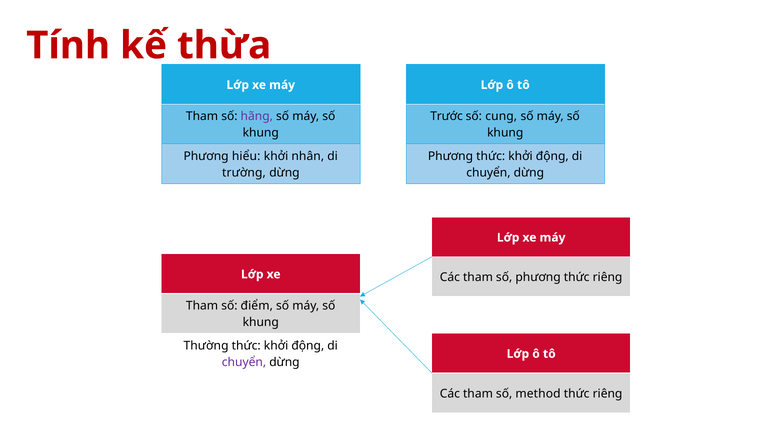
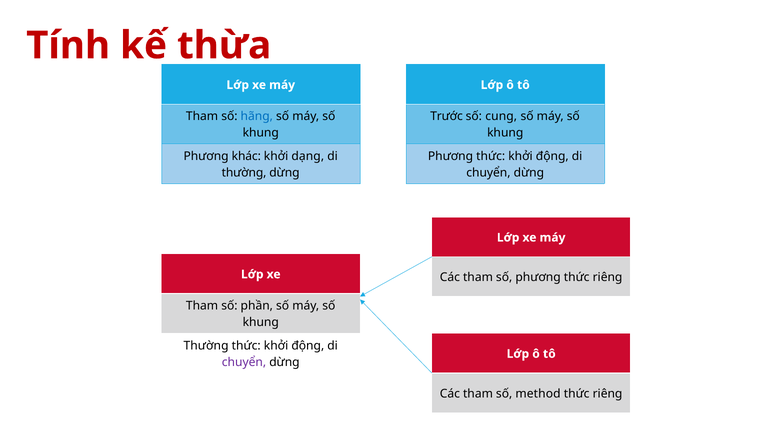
hãng colour: purple -> blue
hiểu: hiểu -> khác
nhân: nhân -> dạng
trường at (244, 173): trường -> thường
điểm: điểm -> phần
